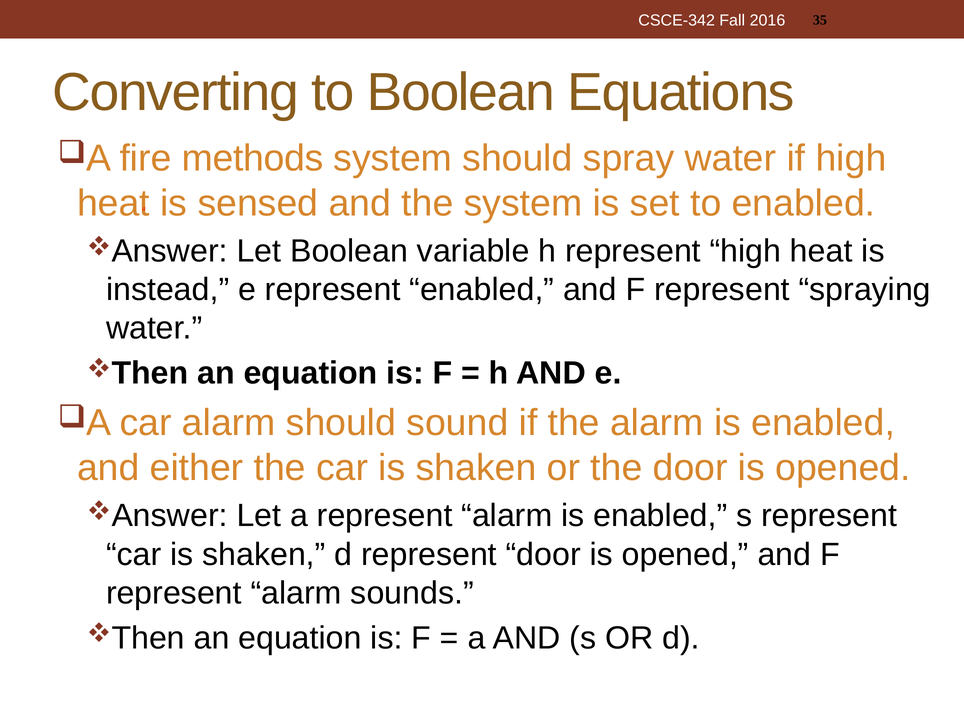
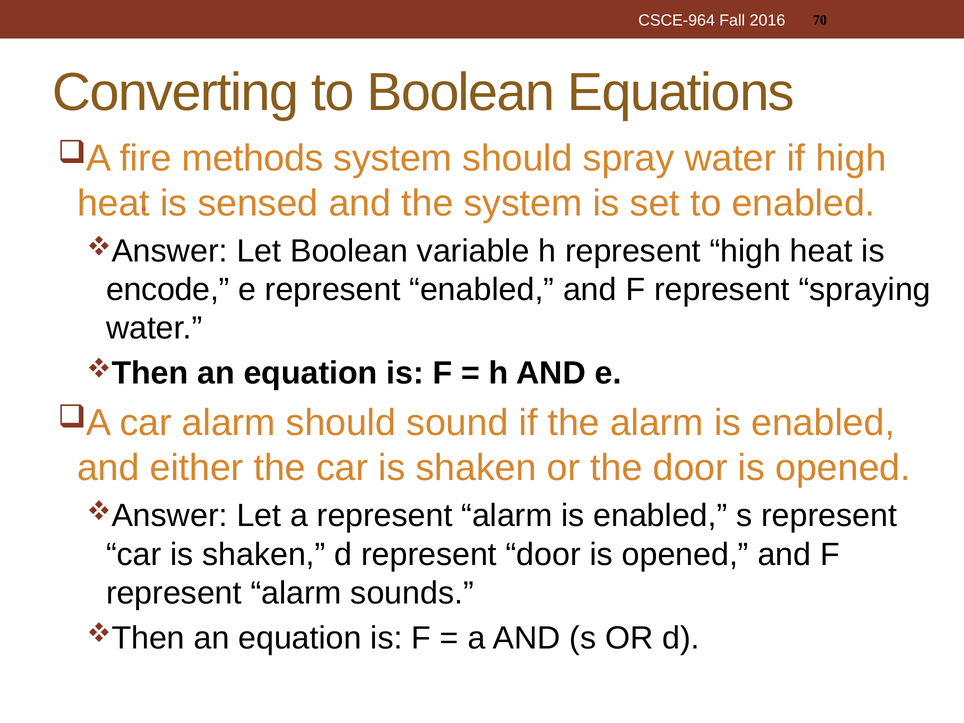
CSCE-342: CSCE-342 -> CSCE-964
35: 35 -> 70
instead: instead -> encode
